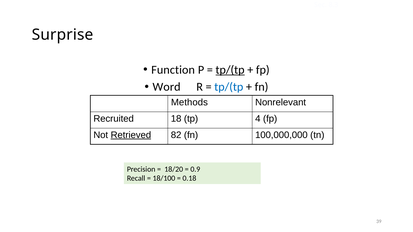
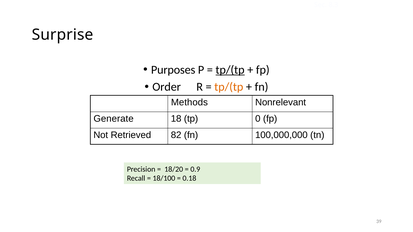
Function: Function -> Purposes
Word: Word -> Order
tp/(tp at (229, 87) colour: blue -> orange
Recruited: Recruited -> Generate
4: 4 -> 0
Retrieved underline: present -> none
